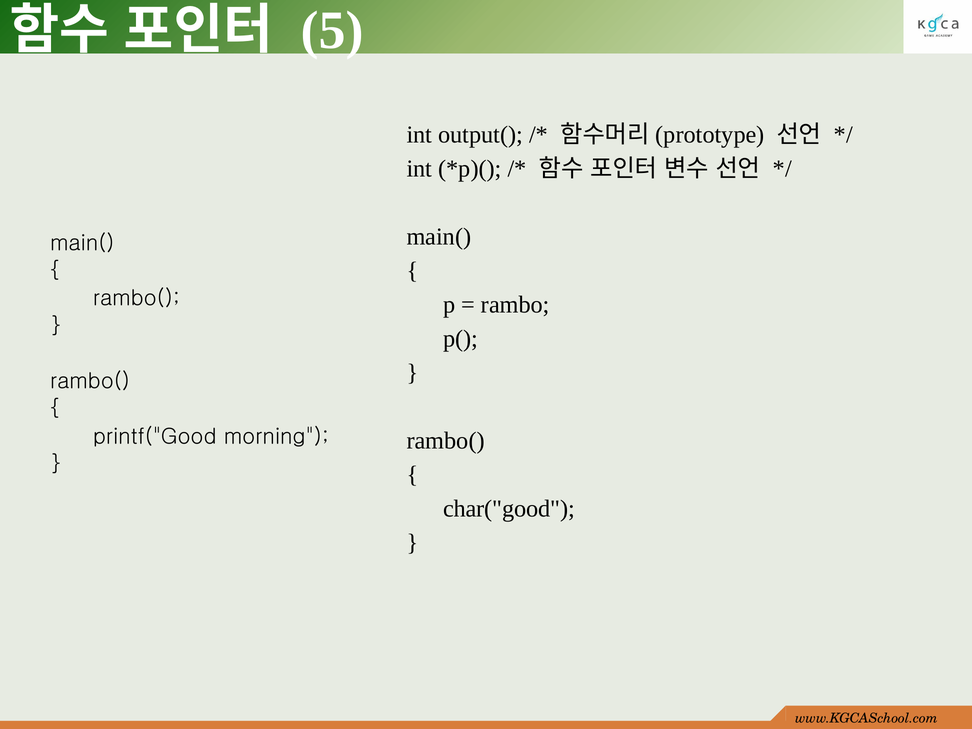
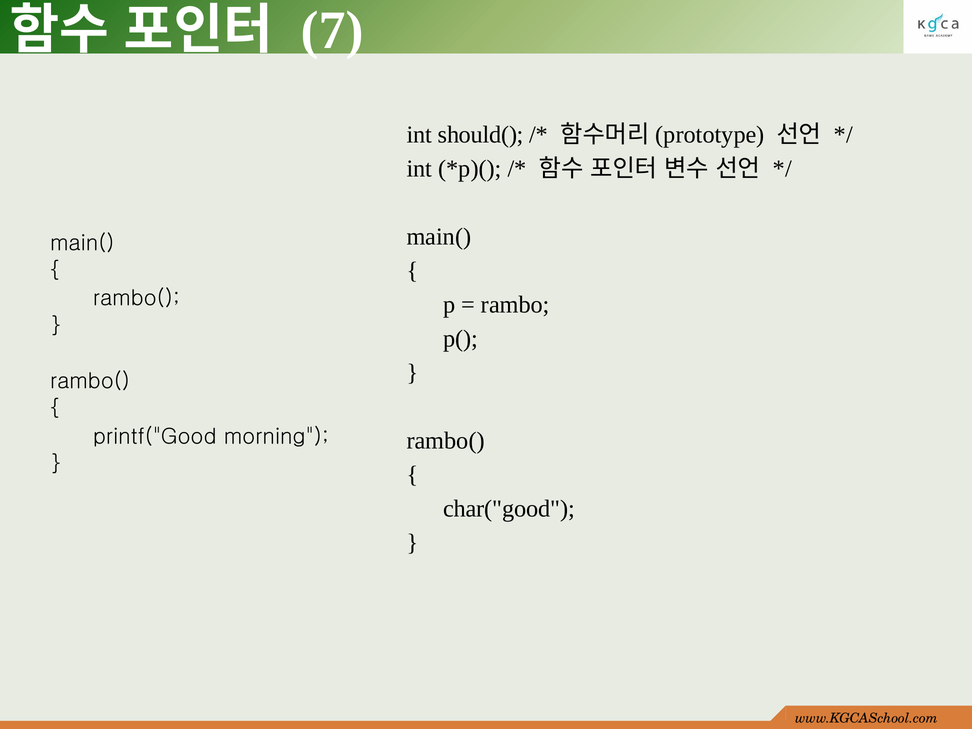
5: 5 -> 7
output(: output( -> should(
